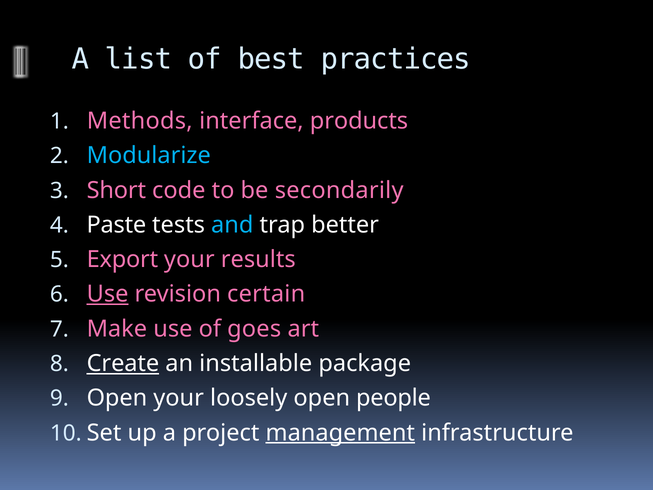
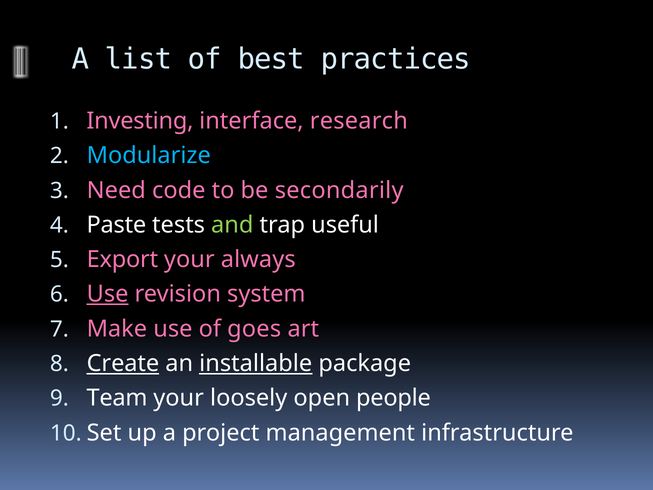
Methods: Methods -> Investing
products: products -> research
Short: Short -> Need
and colour: light blue -> light green
better: better -> useful
results: results -> always
certain: certain -> system
installable underline: none -> present
Open at (117, 398): Open -> Team
management underline: present -> none
